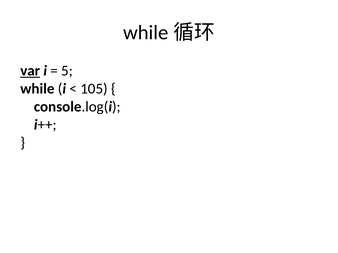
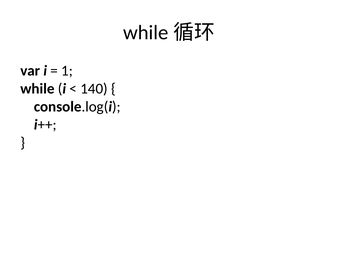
var underline: present -> none
5: 5 -> 1
105: 105 -> 140
